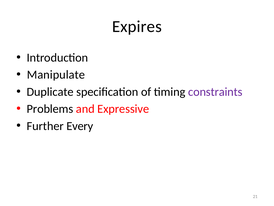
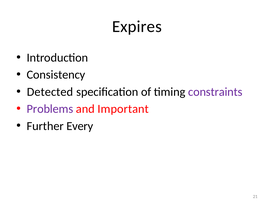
Manipulate: Manipulate -> Consistency
Duplicate: Duplicate -> Detected
Problems colour: black -> purple
Expressive: Expressive -> Important
